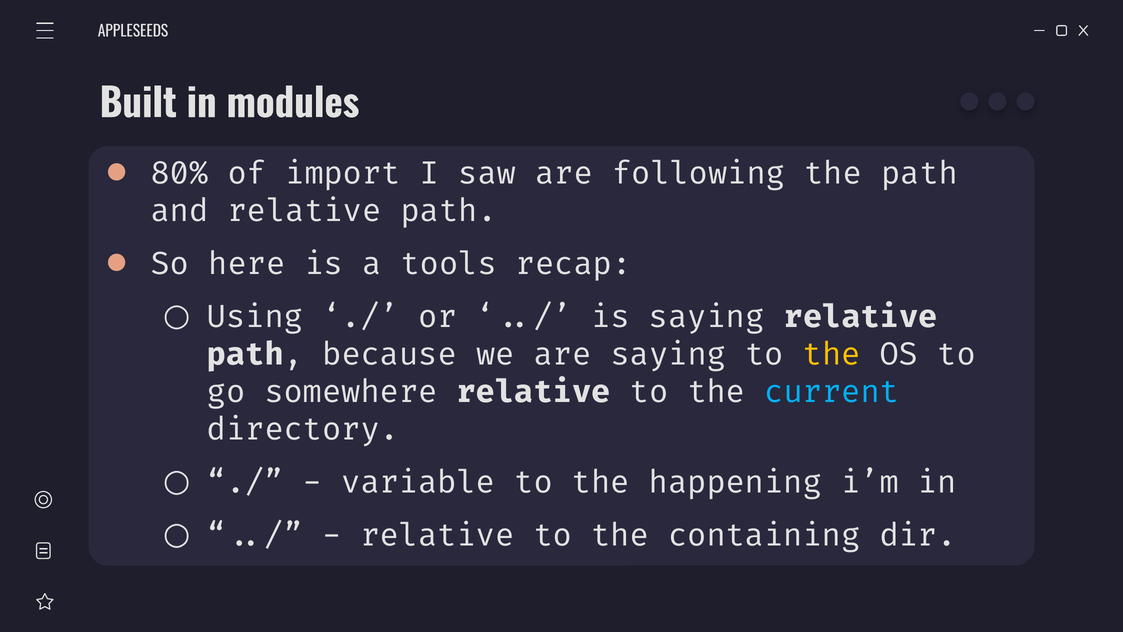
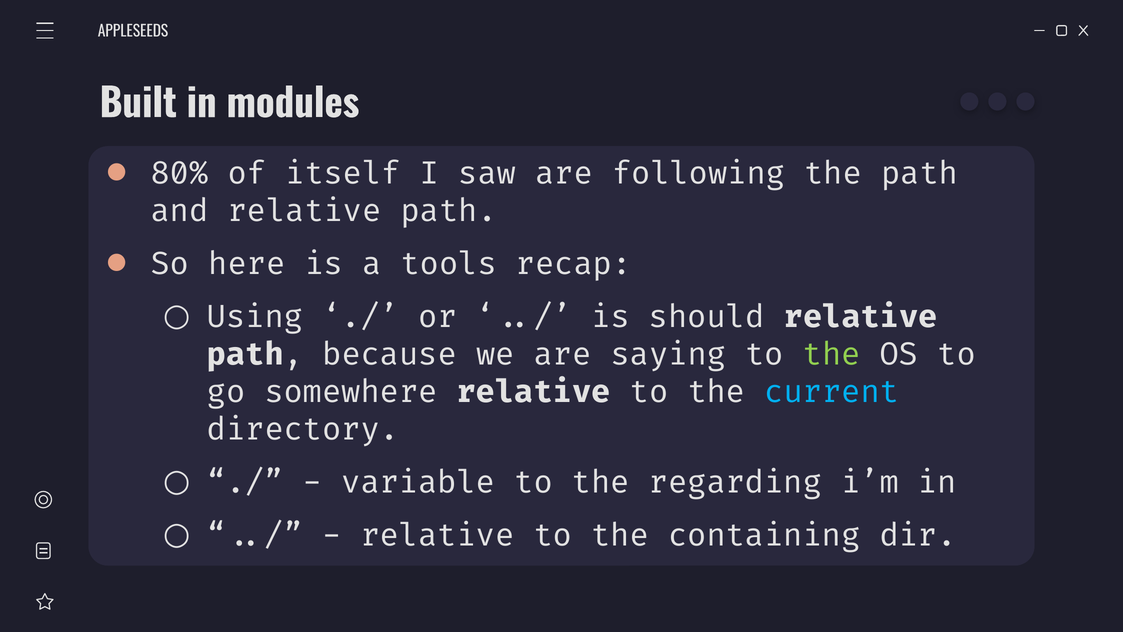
import: import -> itself
is saying: saying -> should
the at (832, 354) colour: yellow -> light green
happening: happening -> regarding
